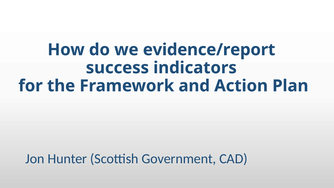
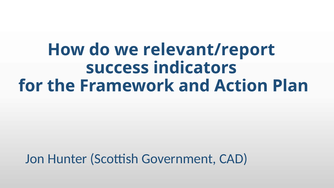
evidence/report: evidence/report -> relevant/report
